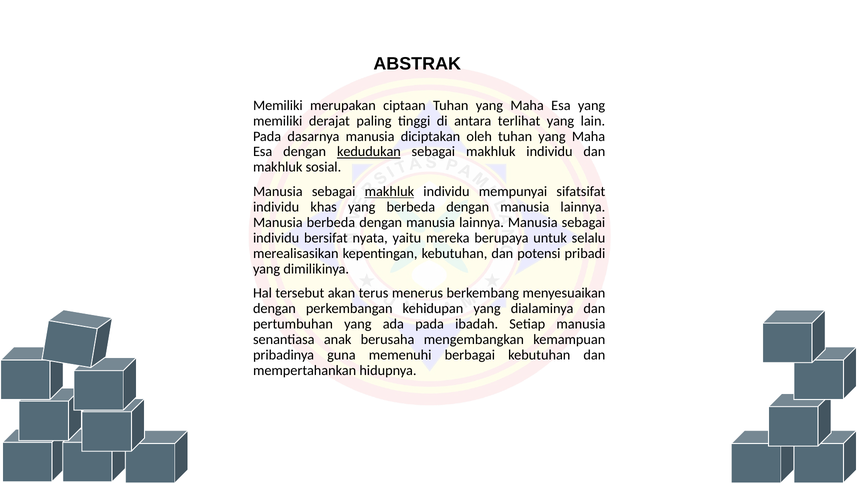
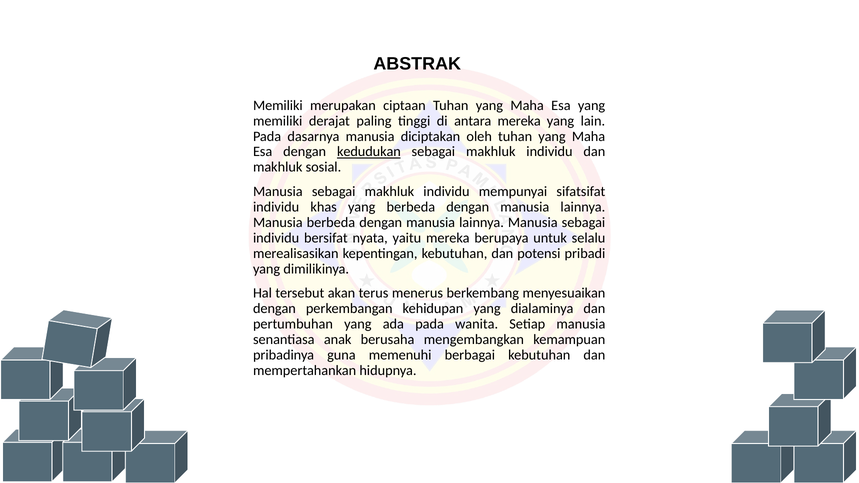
antara terlihat: terlihat -> mereka
makhluk at (389, 192) underline: present -> none
ibadah: ibadah -> wanita
